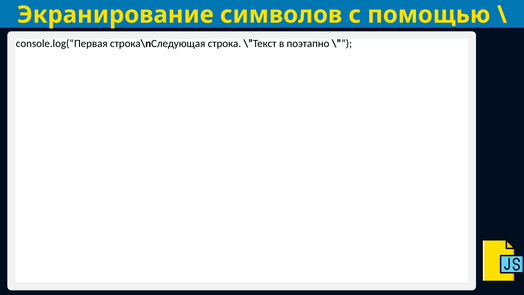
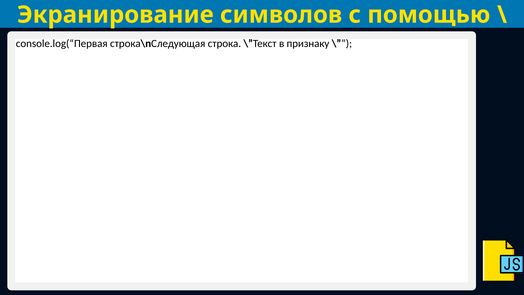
поэтапно: поэтапно -> признаку
